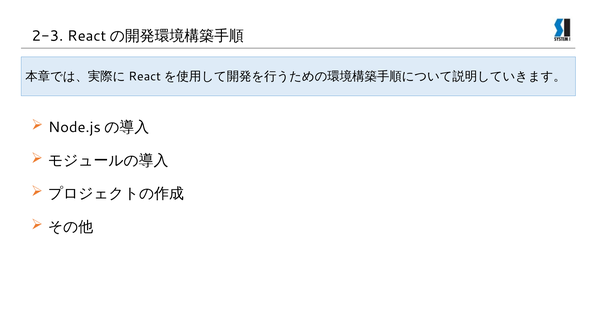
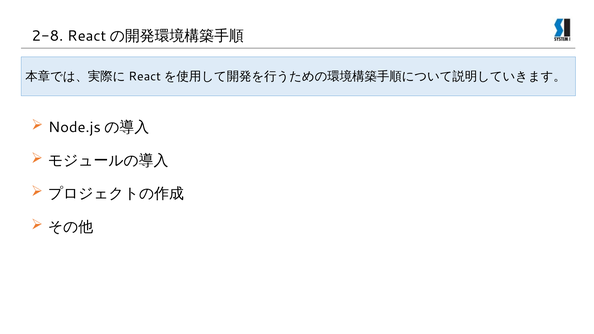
2-3: 2-3 -> 2-8
